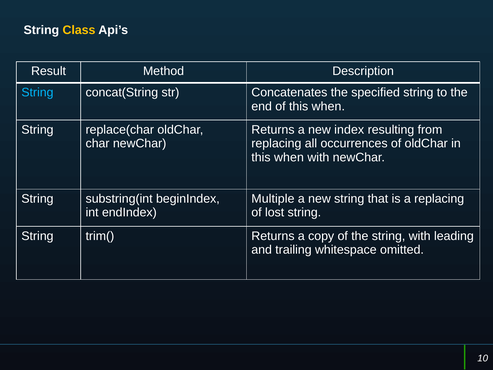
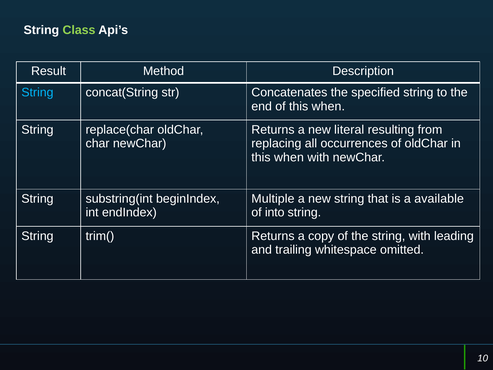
Class colour: yellow -> light green
index: index -> literal
a replacing: replacing -> available
lost: lost -> into
